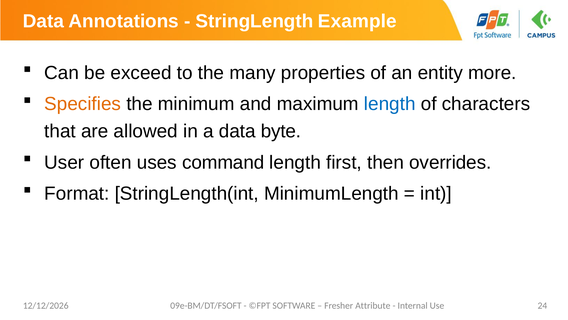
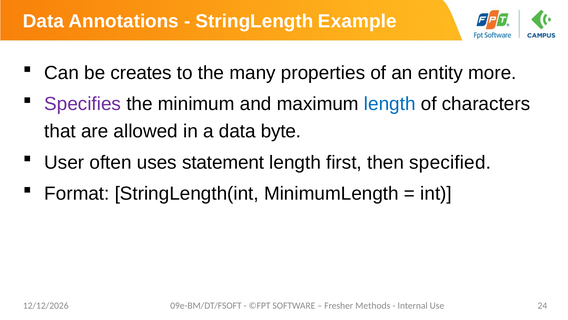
exceed: exceed -> creates
Specifies colour: orange -> purple
command: command -> statement
overrides: overrides -> specified
Attribute: Attribute -> Methods
